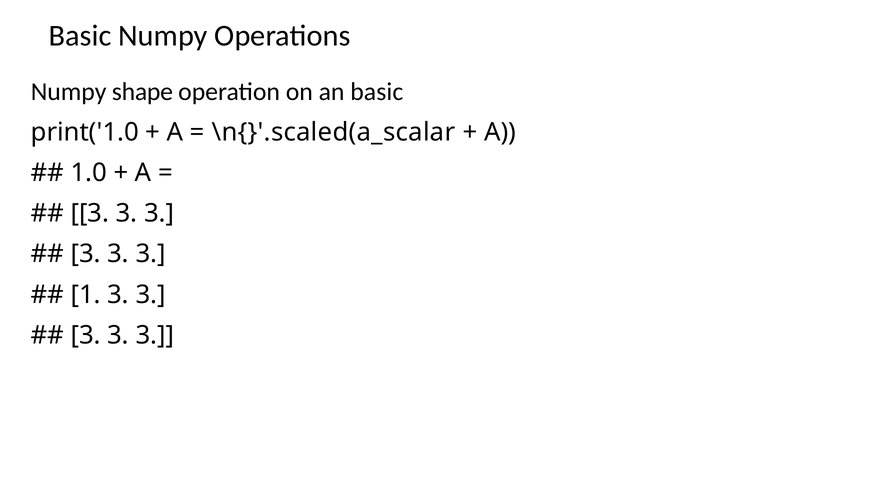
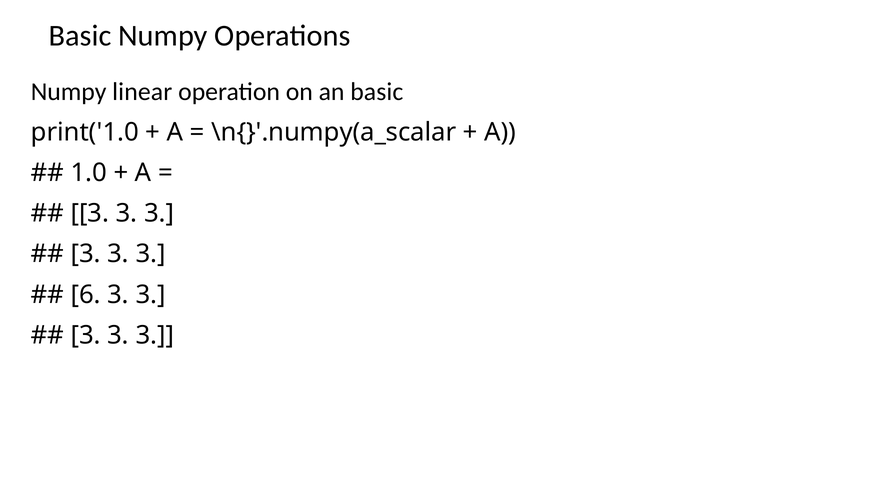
shape: shape -> linear
\n{}'.scaled(a_scalar: \n{}'.scaled(a_scalar -> \n{}'.numpy(a_scalar
1: 1 -> 6
